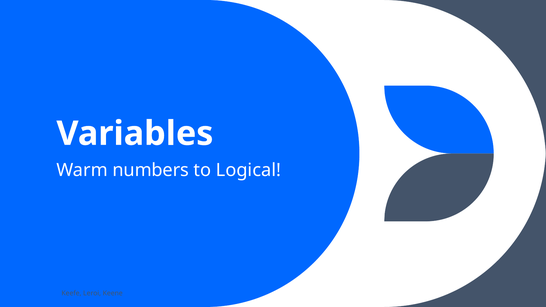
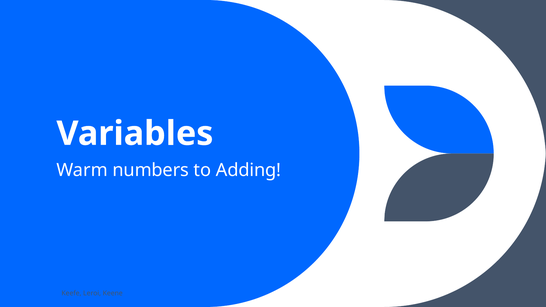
Logical: Logical -> Adding
